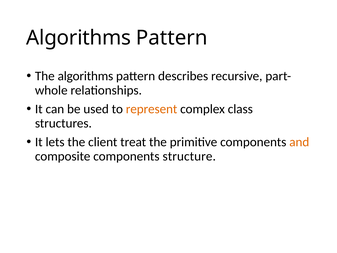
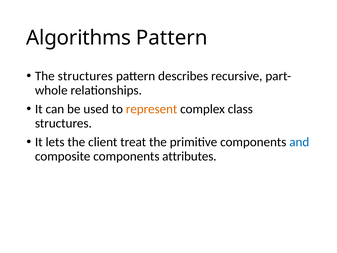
The algorithms: algorithms -> structures
and colour: orange -> blue
structure: structure -> attributes
